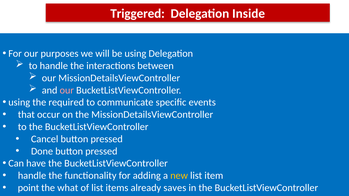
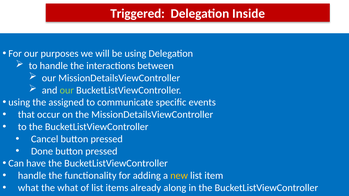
our at (67, 90) colour: pink -> light green
required: required -> assigned
point at (28, 188): point -> what
saves: saves -> along
